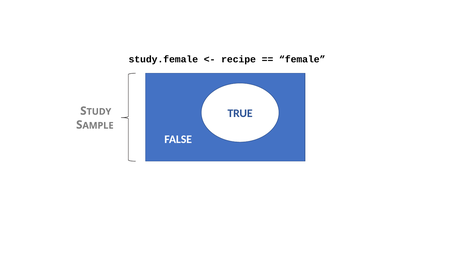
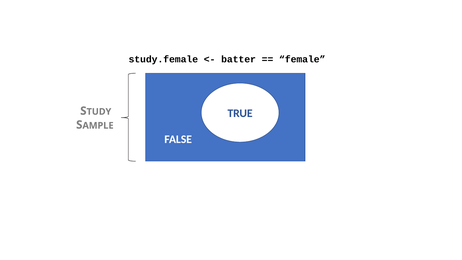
recipe: recipe -> batter
